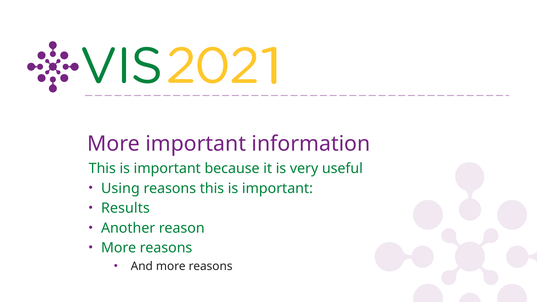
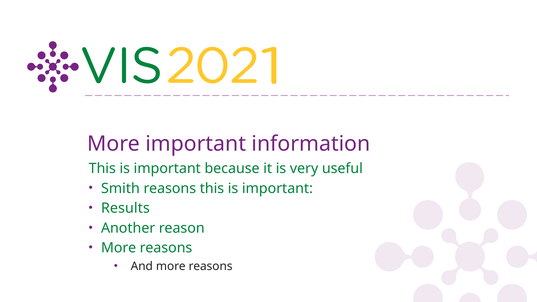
Using: Using -> Smith
